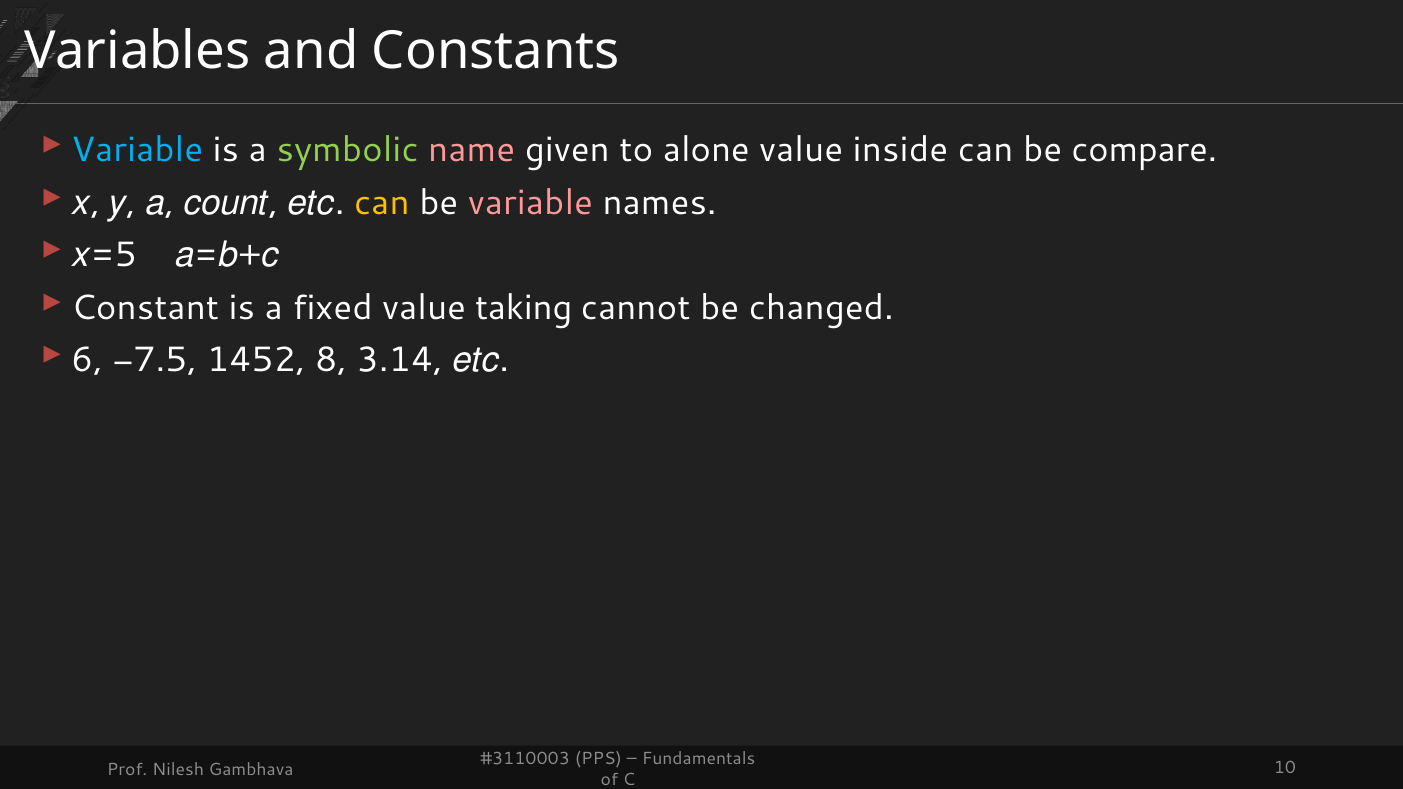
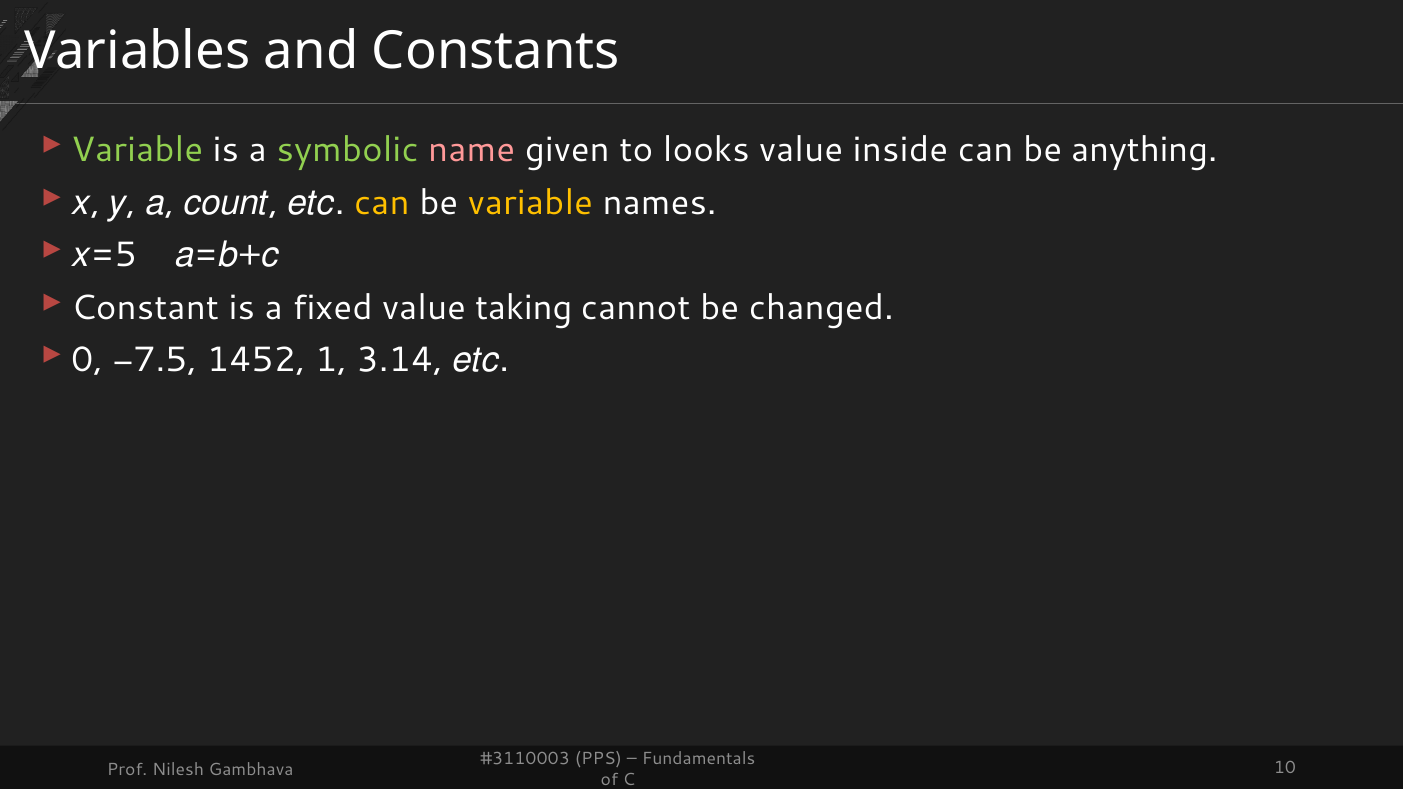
Variable at (137, 150) colour: light blue -> light green
alone: alone -> looks
compare: compare -> anything
variable at (530, 203) colour: pink -> yellow
6: 6 -> 0
8: 8 -> 1
